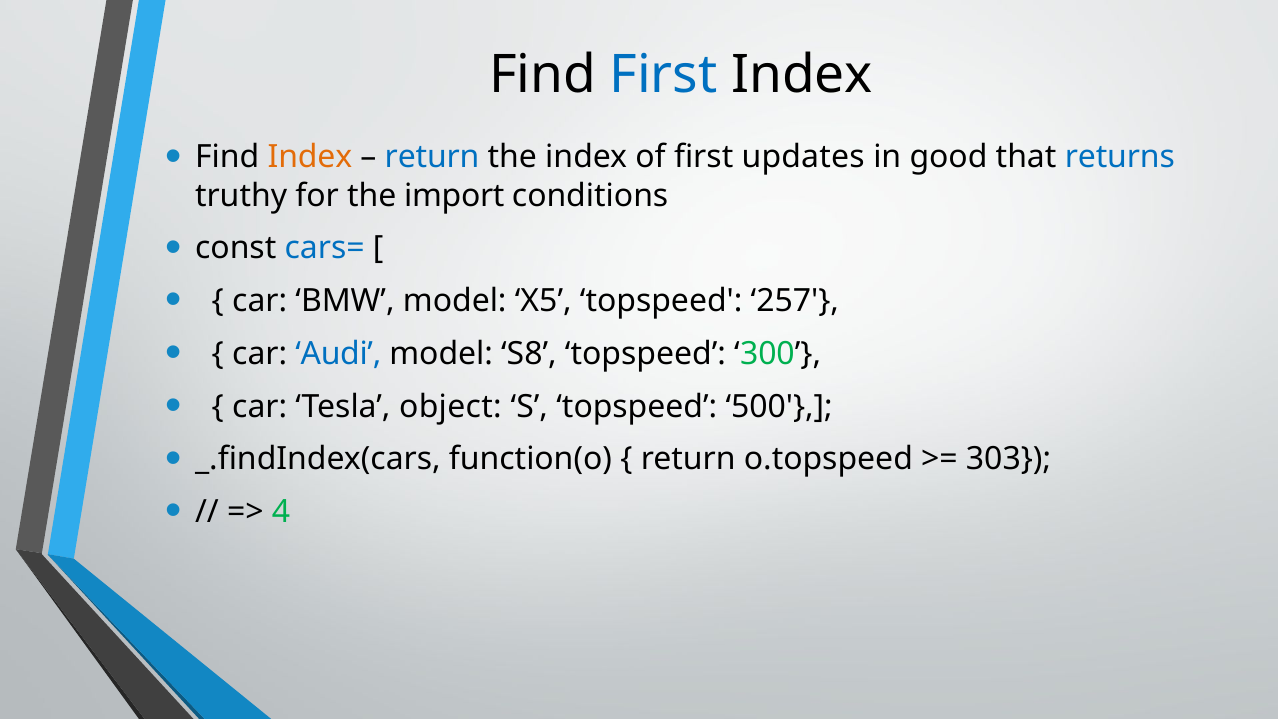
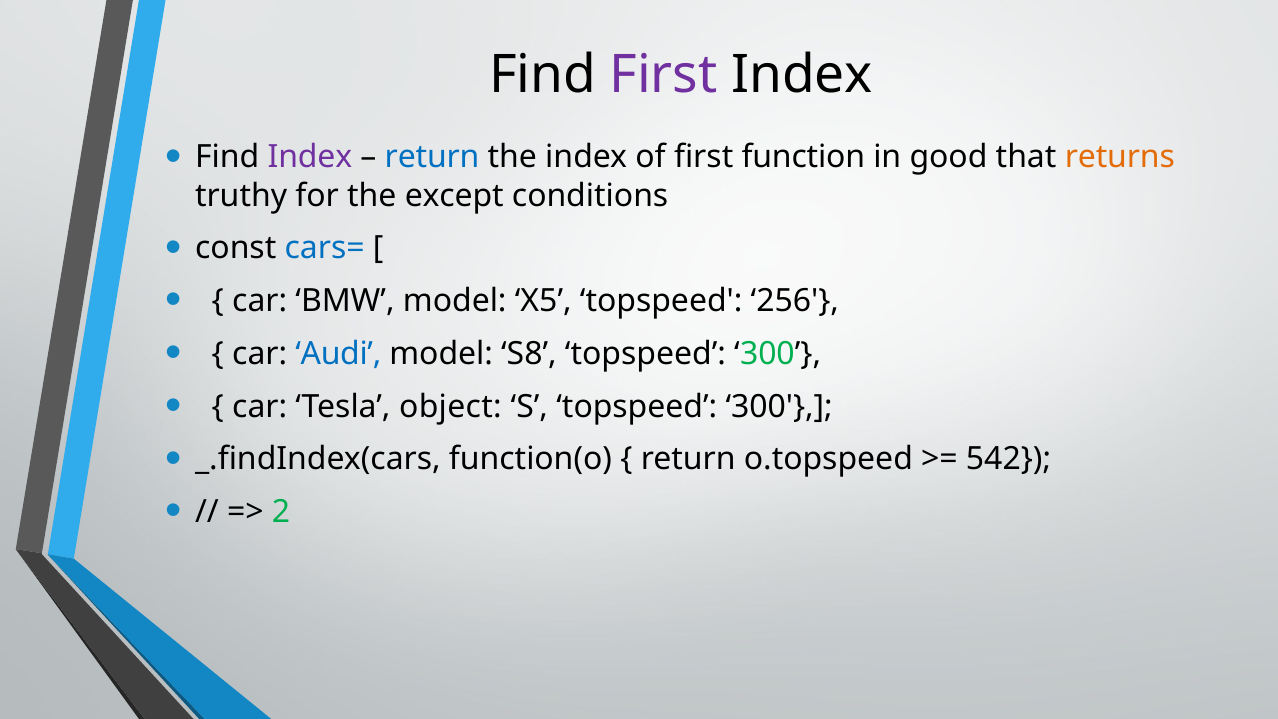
First at (664, 75) colour: blue -> purple
Index at (310, 157) colour: orange -> purple
updates: updates -> function
returns colour: blue -> orange
import: import -> except
257: 257 -> 256
S topspeed 500: 500 -> 300
303: 303 -> 542
4: 4 -> 2
